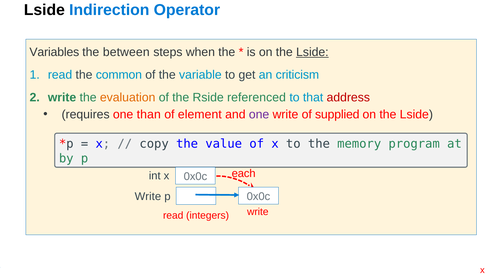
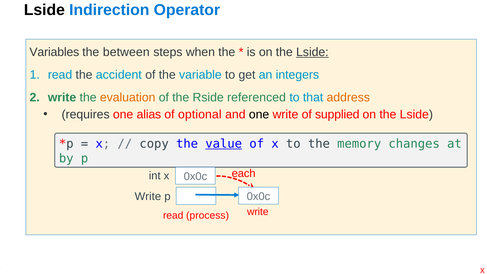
common: common -> accident
criticism: criticism -> integers
address colour: red -> orange
than: than -> alias
element: element -> optional
one at (259, 114) colour: purple -> black
value underline: none -> present
program: program -> changes
integers: integers -> process
